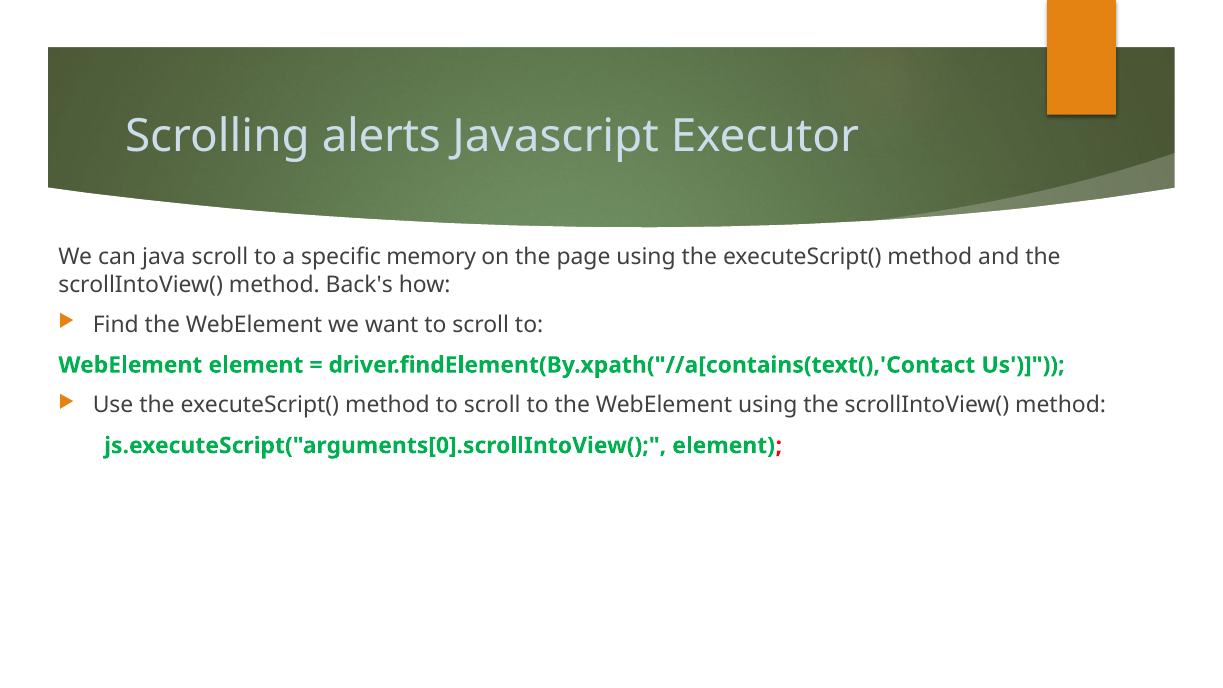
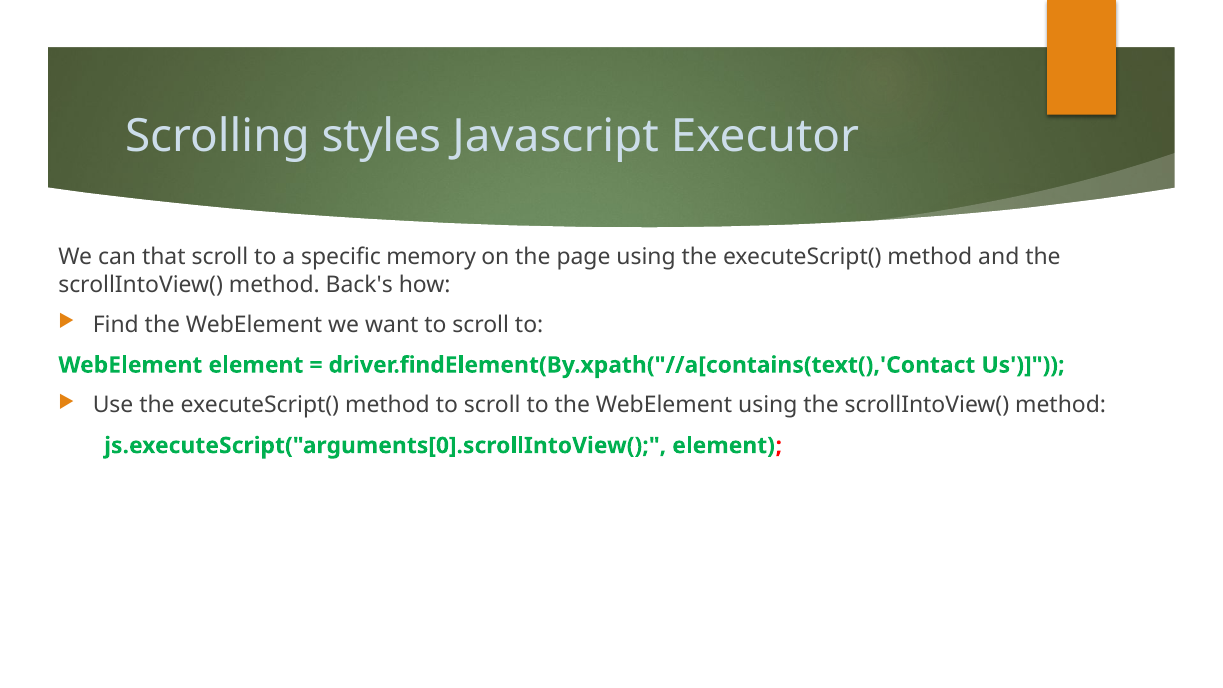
alerts: alerts -> styles
java: java -> that
